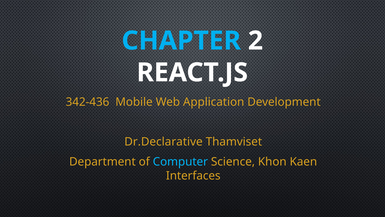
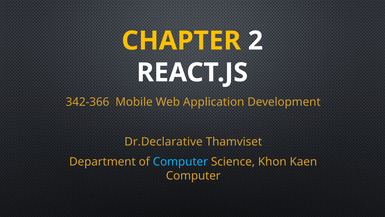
CHAPTER colour: light blue -> yellow
342-436: 342-436 -> 342-366
Interfaces at (193, 175): Interfaces -> Computer
